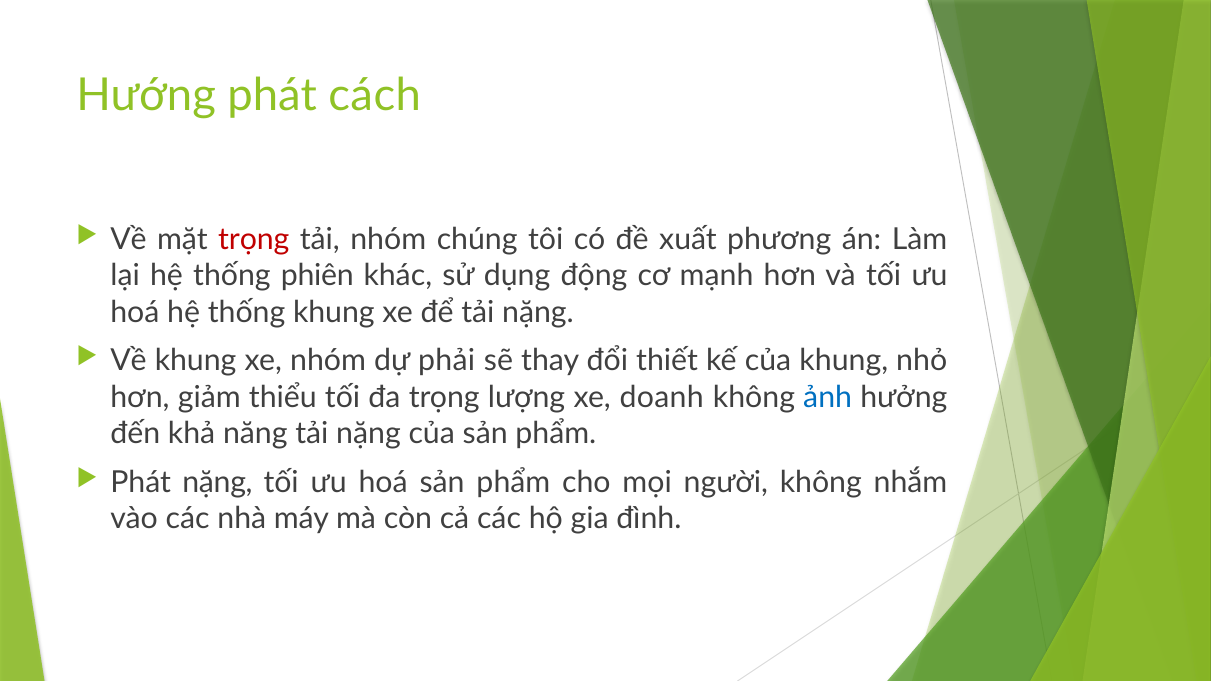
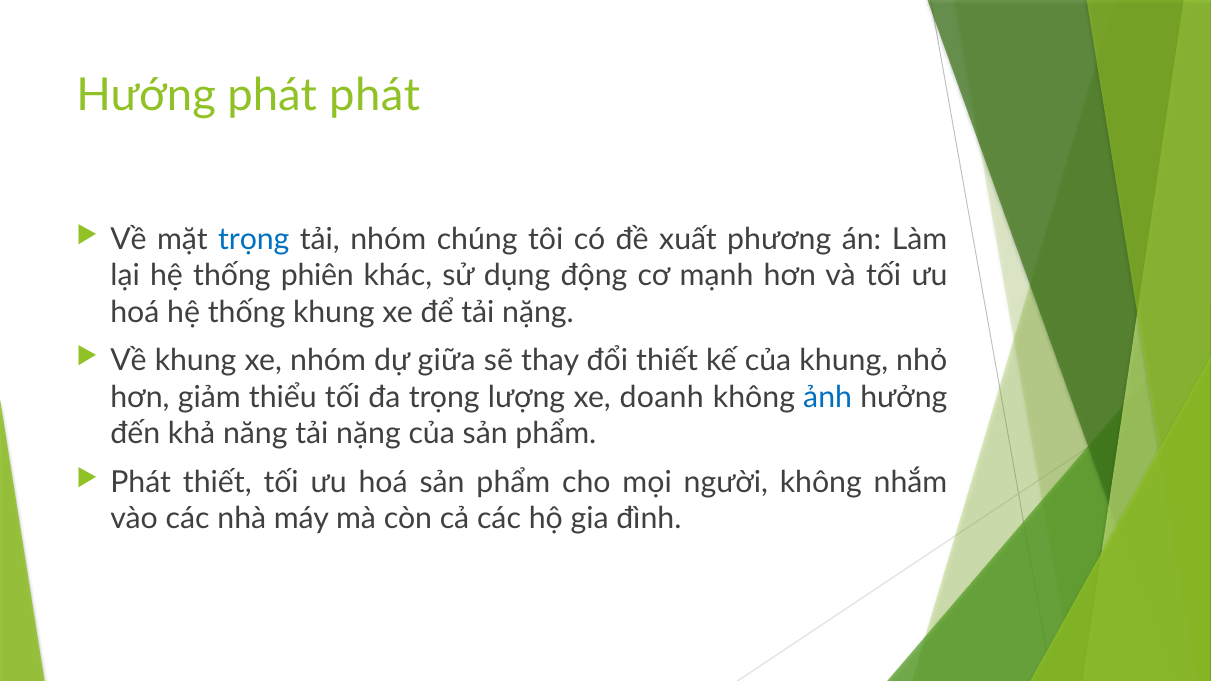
phát cách: cách -> phát
trọng at (254, 239) colour: red -> blue
phải: phải -> giữa
Phát nặng: nặng -> thiết
